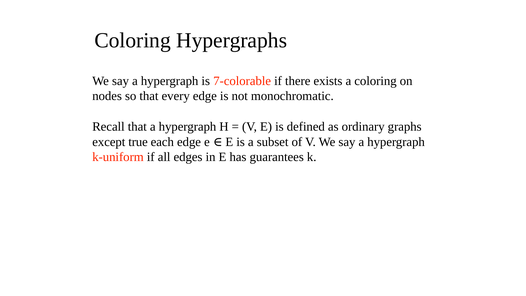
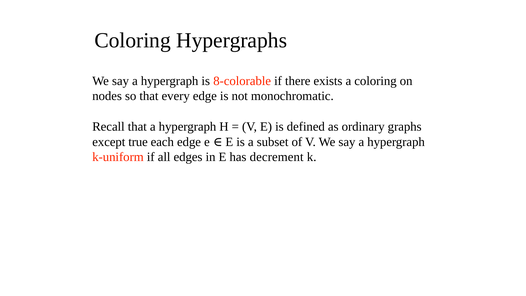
7-colorable: 7-colorable -> 8-colorable
guarantees: guarantees -> decrement
